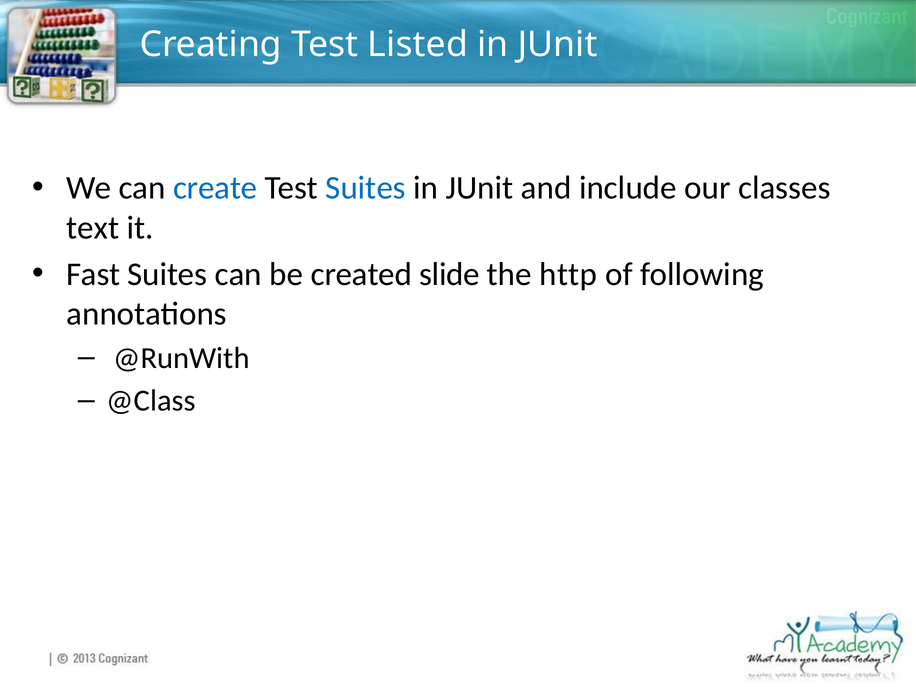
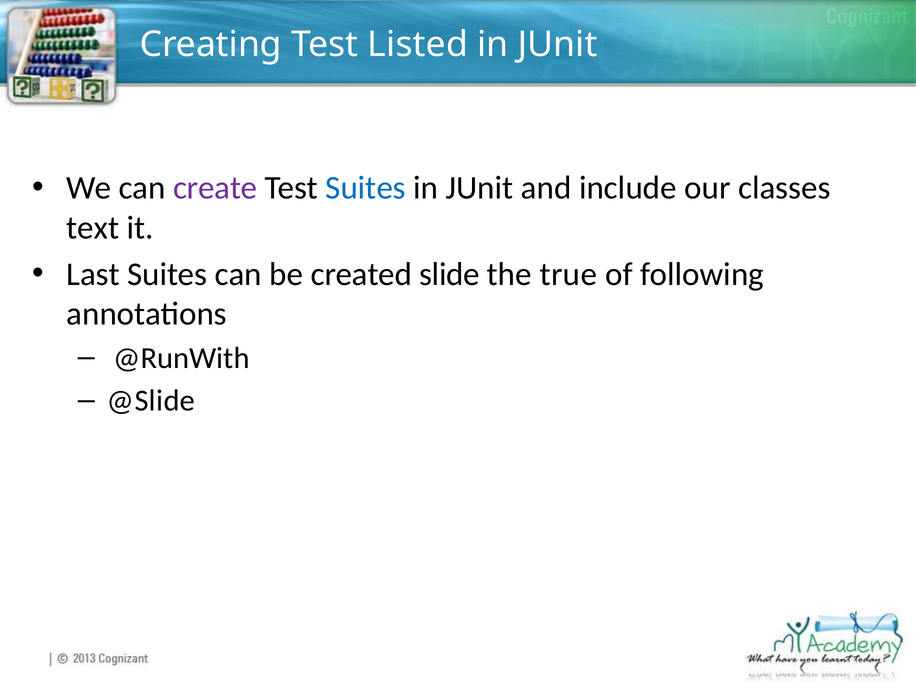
create colour: blue -> purple
Fast: Fast -> Last
http: http -> true
@Class: @Class -> @Slide
